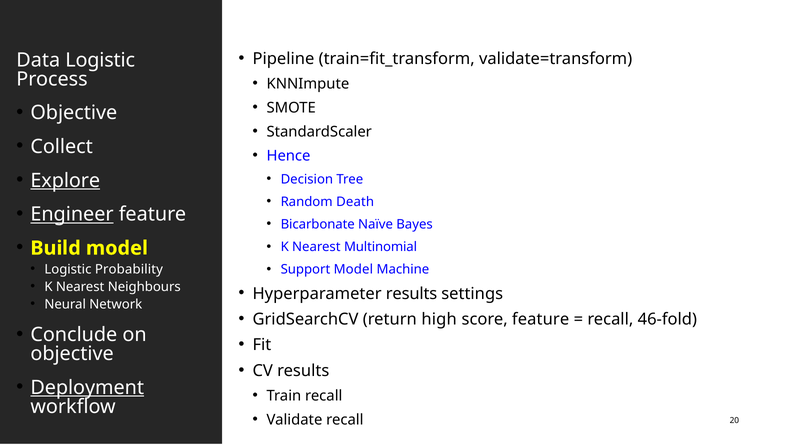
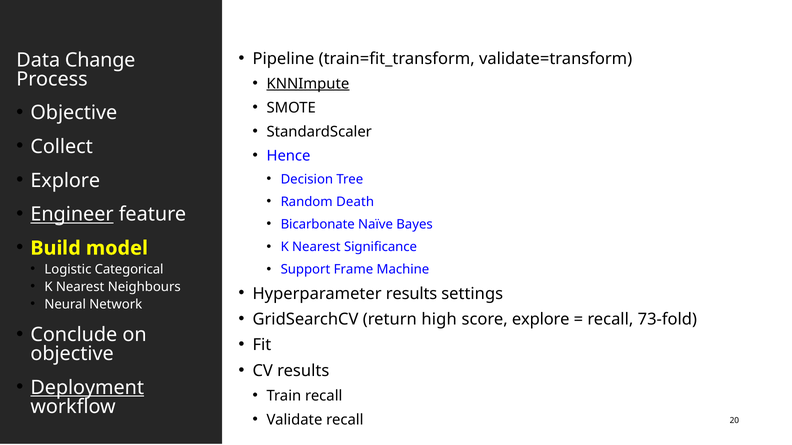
Data Logistic: Logistic -> Change
KNNImpute underline: none -> present
Explore at (65, 181) underline: present -> none
Multinomial: Multinomial -> Significance
Probability: Probability -> Categorical
Support Model: Model -> Frame
score feature: feature -> explore
46-fold: 46-fold -> 73-fold
